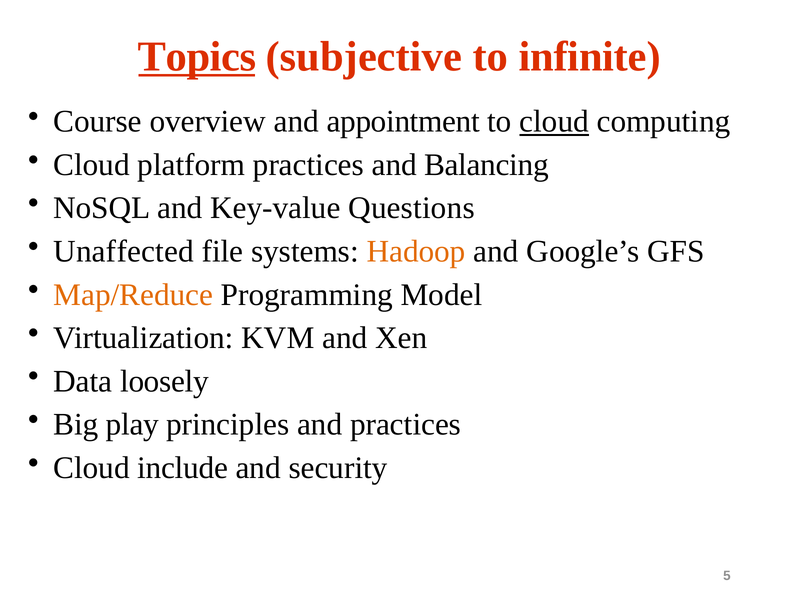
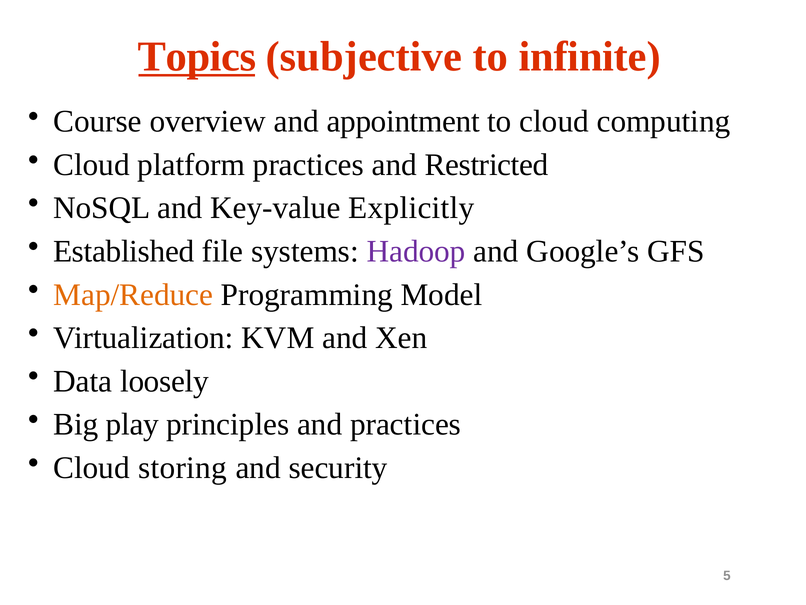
cloud at (554, 121) underline: present -> none
Balancing: Balancing -> Restricted
Questions: Questions -> Explicitly
Unaffected: Unaffected -> Established
Hadoop colour: orange -> purple
include: include -> storing
